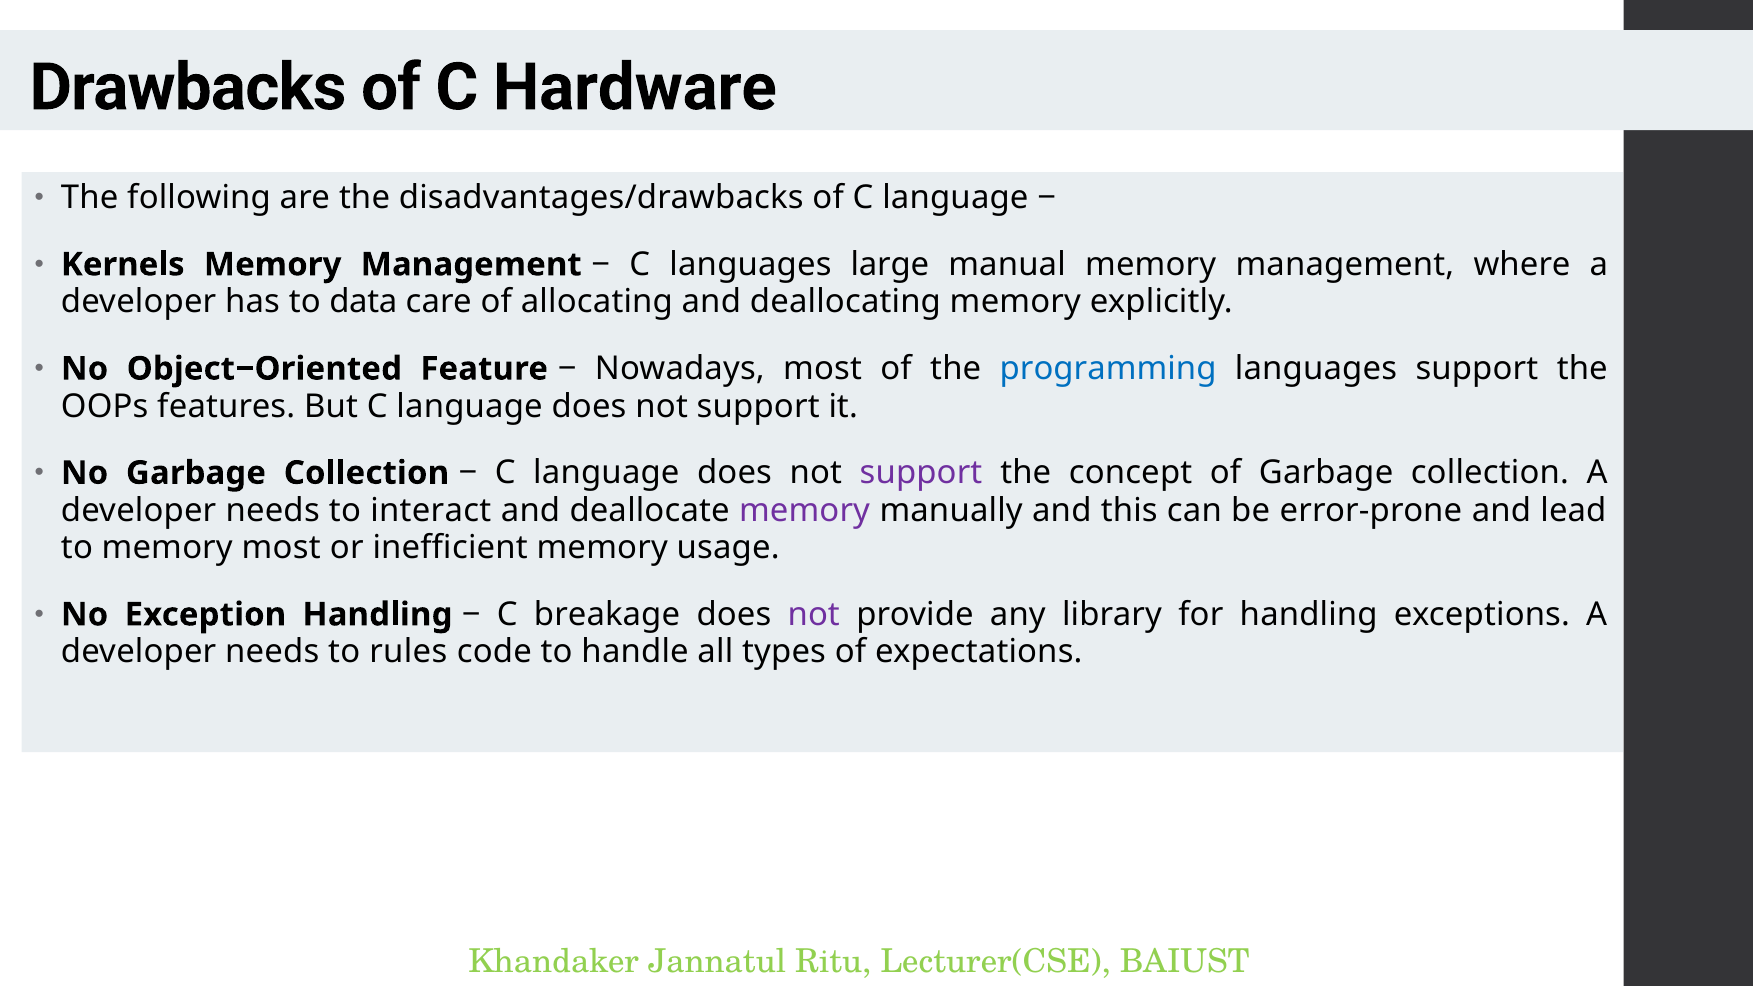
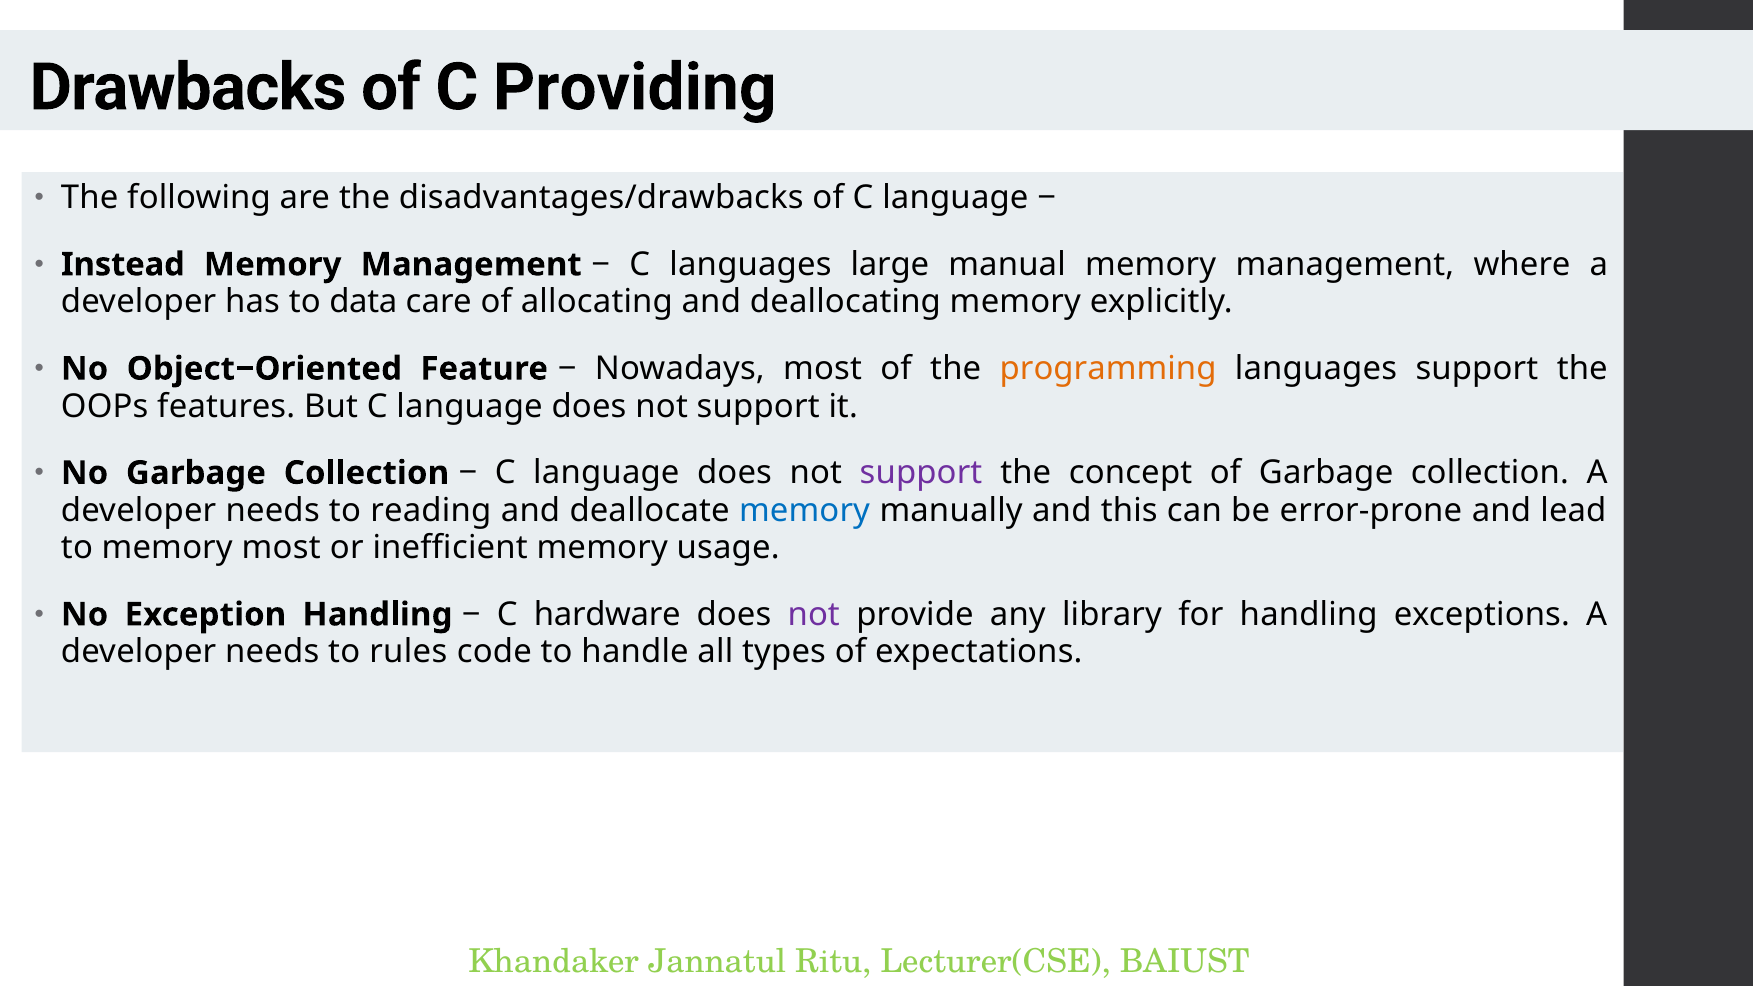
Hardware: Hardware -> Providing
Kernels: Kernels -> Instead
programming colour: blue -> orange
interact: interact -> reading
memory at (805, 510) colour: purple -> blue
breakage: breakage -> hardware
